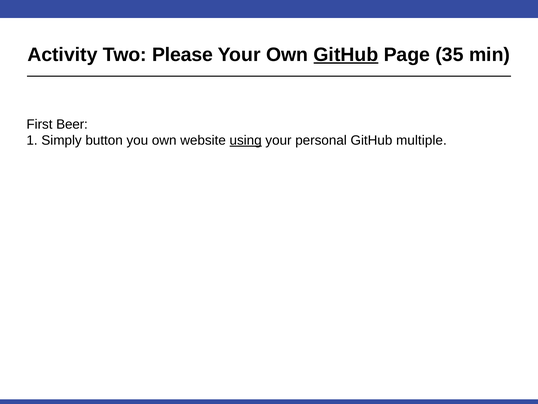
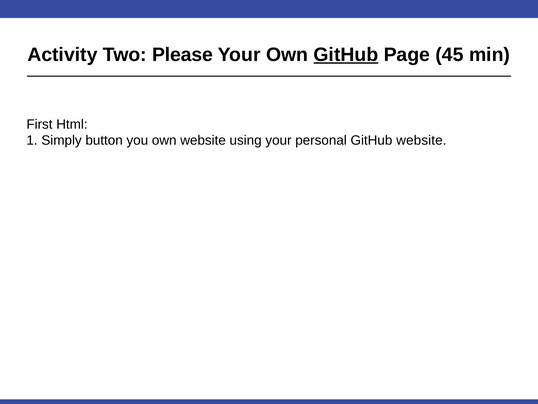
35: 35 -> 45
Beer: Beer -> Html
using underline: present -> none
GitHub multiple: multiple -> website
